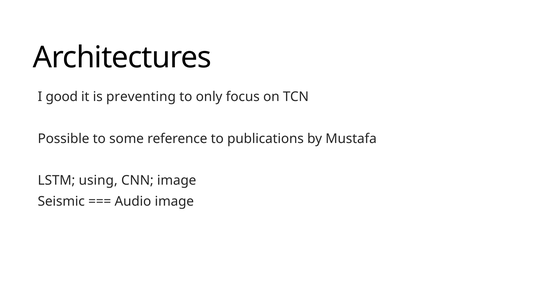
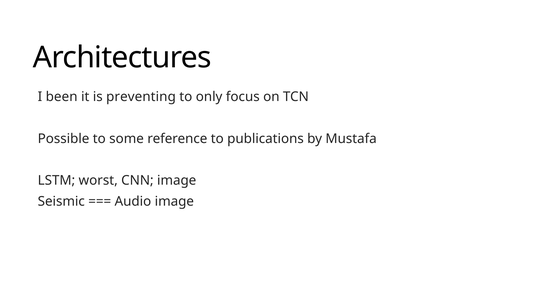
good: good -> been
using: using -> worst
